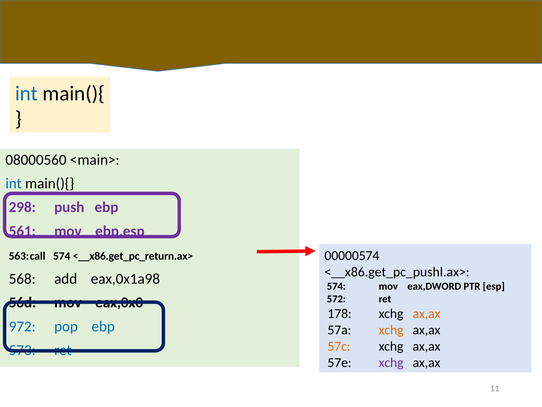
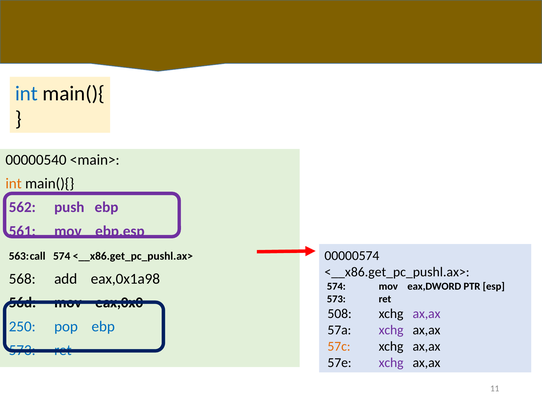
08000560: 08000560 -> 00000540
int at (14, 183) colour: blue -> orange
298: 298 -> 562
574 <__x86.get_pc_return.ax>: <__x86.get_pc_return.ax> -> <__x86.get_pc_pushl.ax>
572 at (336, 299): 572 -> 573
178: 178 -> 508
ax,ax at (427, 313) colour: orange -> purple
972: 972 -> 250
xchg at (391, 330) colour: orange -> purple
